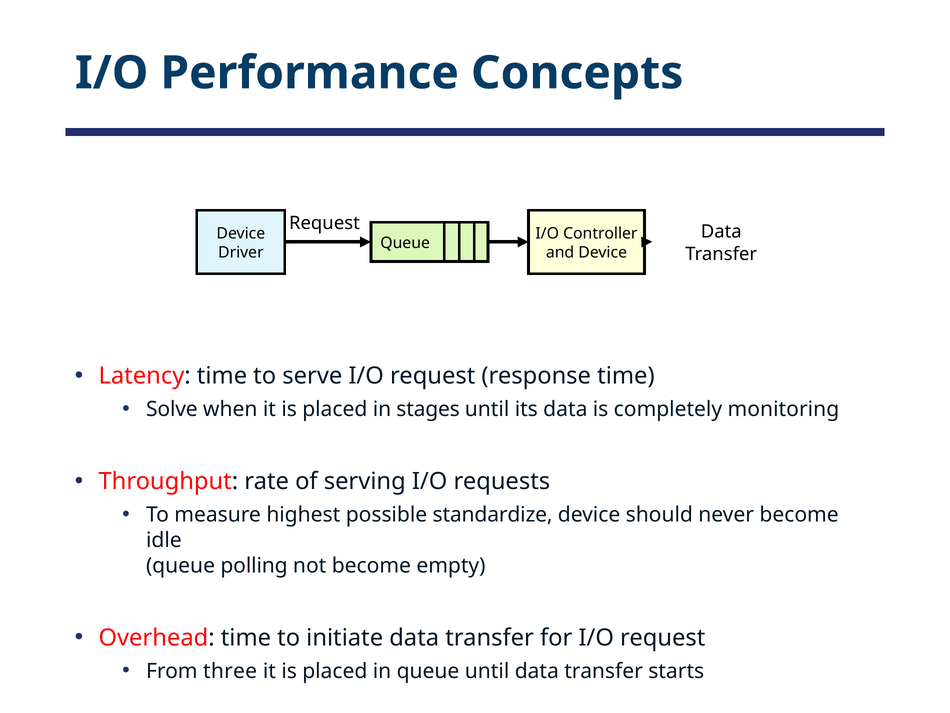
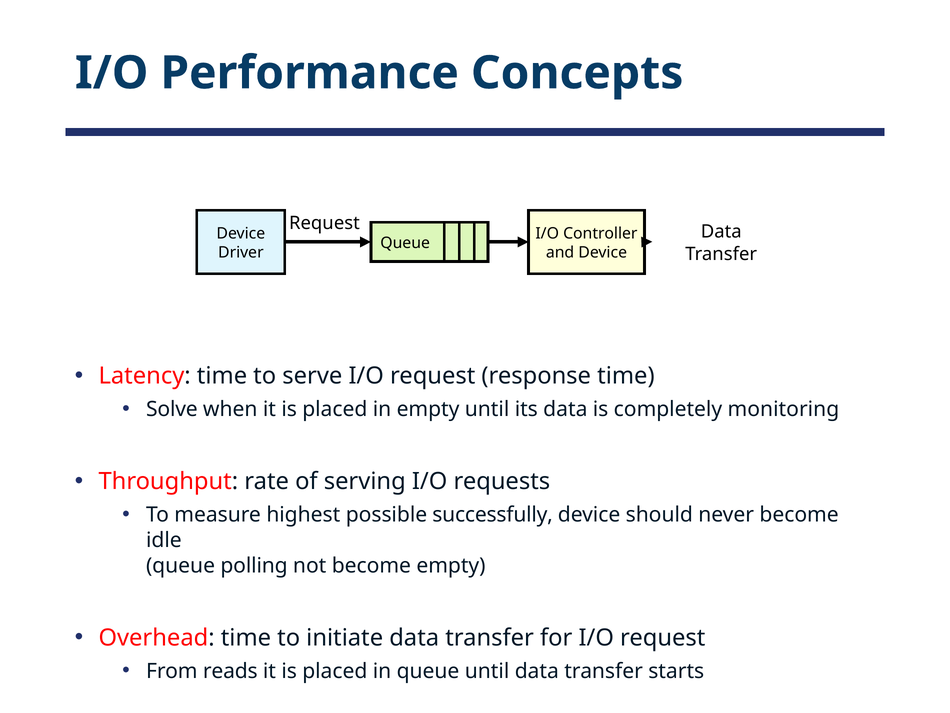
in stages: stages -> empty
standardize: standardize -> successfully
three: three -> reads
